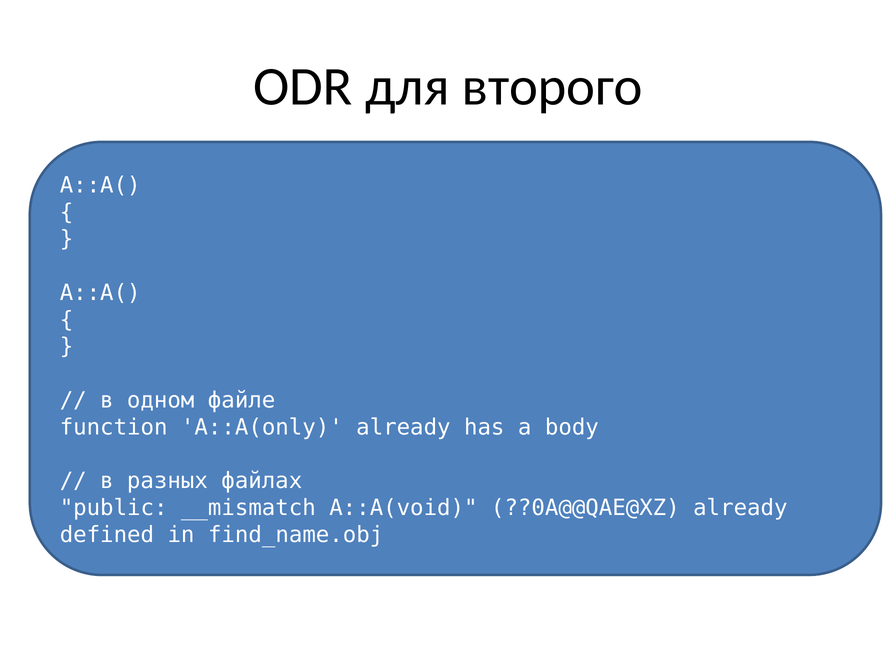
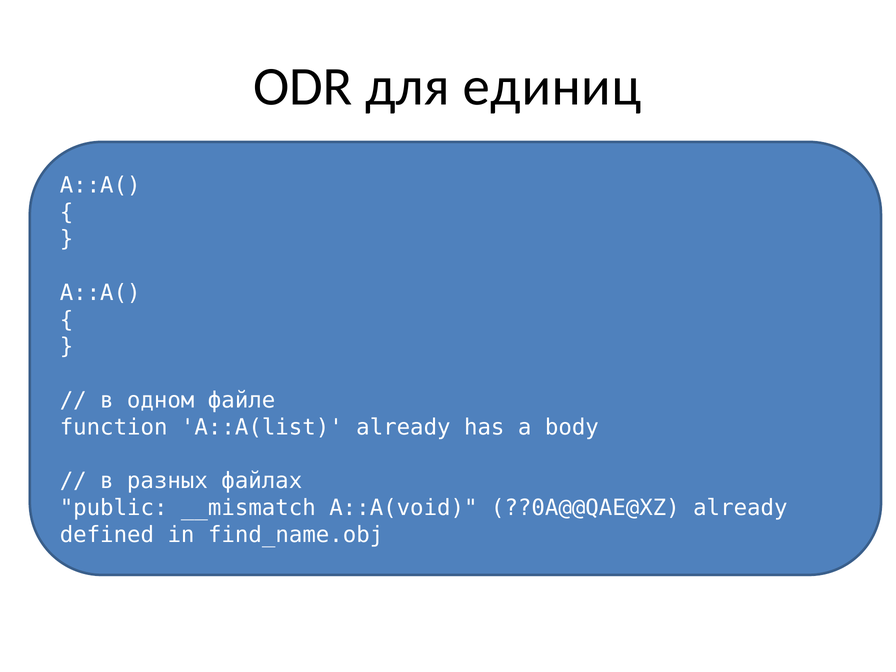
второго: второго -> единиц
A::A(only: A::A(only -> A::A(list
